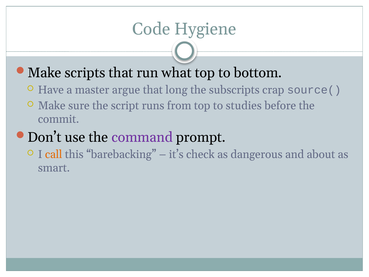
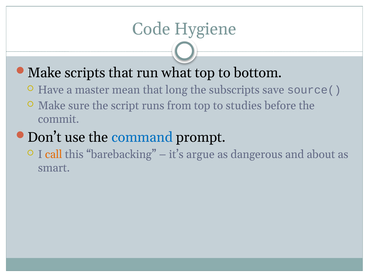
argue: argue -> mean
crap: crap -> save
command colour: purple -> blue
check: check -> argue
